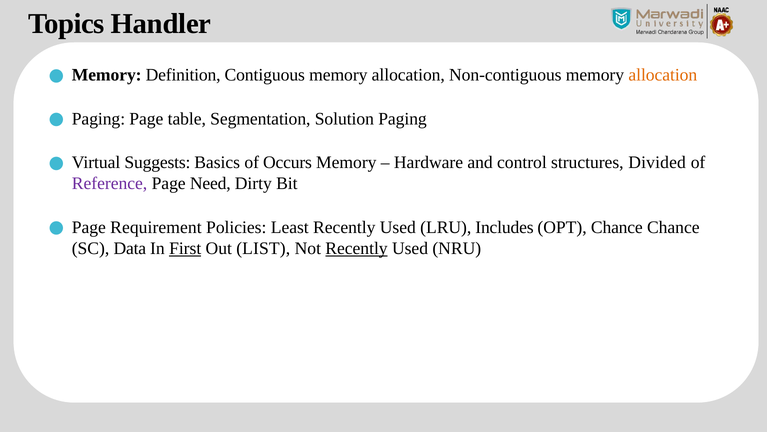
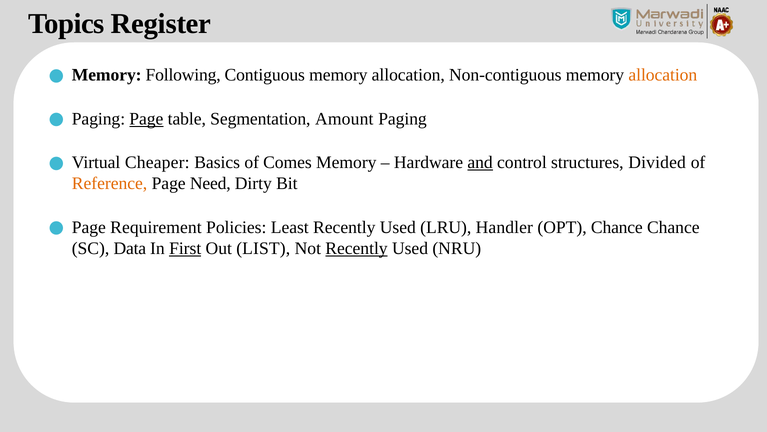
Handler: Handler -> Register
Definition: Definition -> Following
Page at (146, 119) underline: none -> present
Solution: Solution -> Amount
Suggests: Suggests -> Cheaper
Occurs: Occurs -> Comes
and underline: none -> present
Reference colour: purple -> orange
Includes: Includes -> Handler
